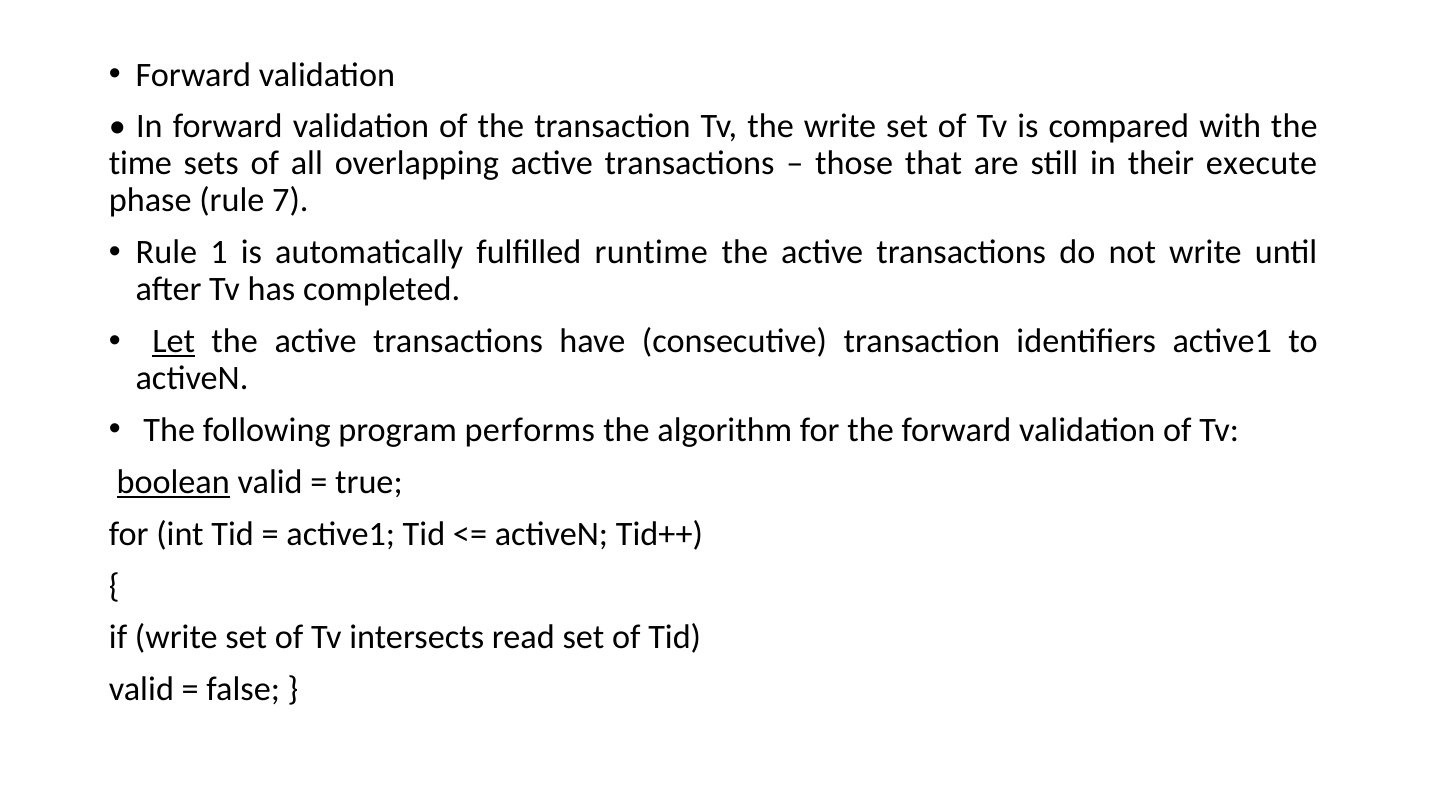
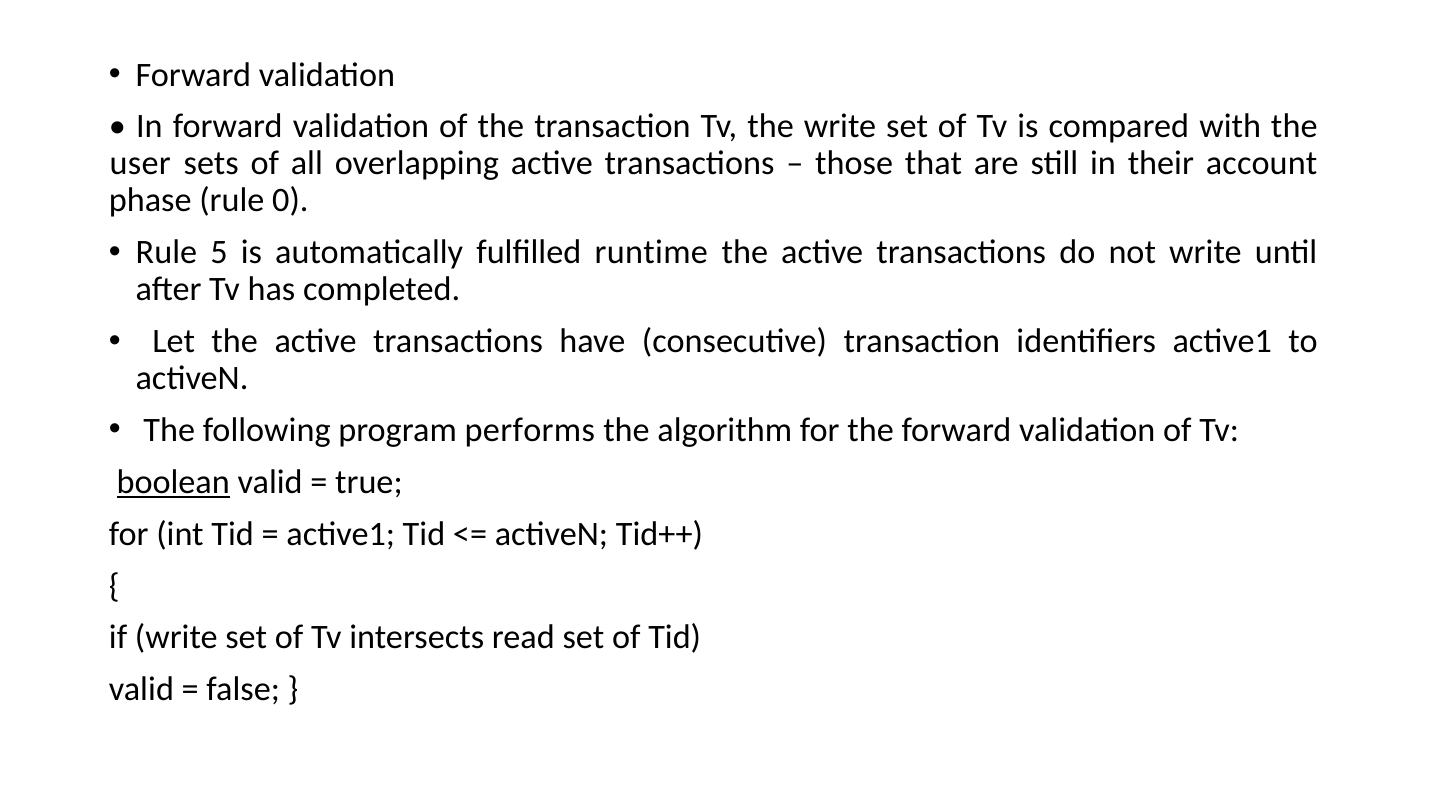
time: time -> user
execute: execute -> account
7: 7 -> 0
1: 1 -> 5
Let underline: present -> none
